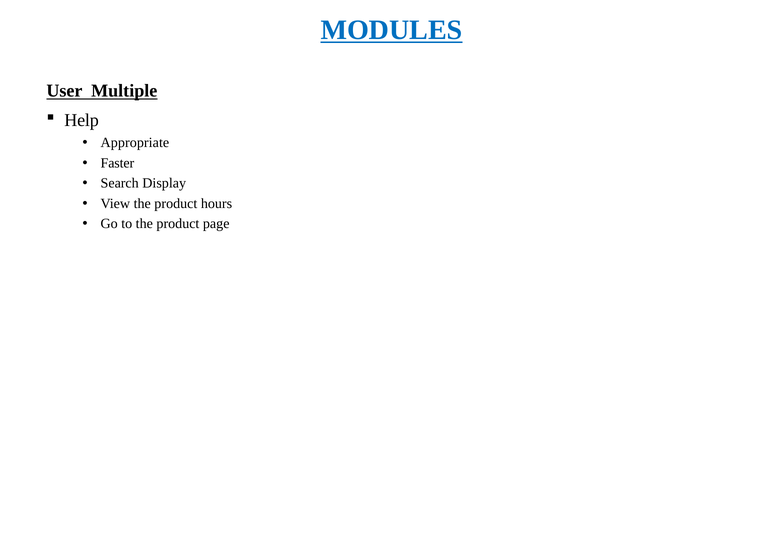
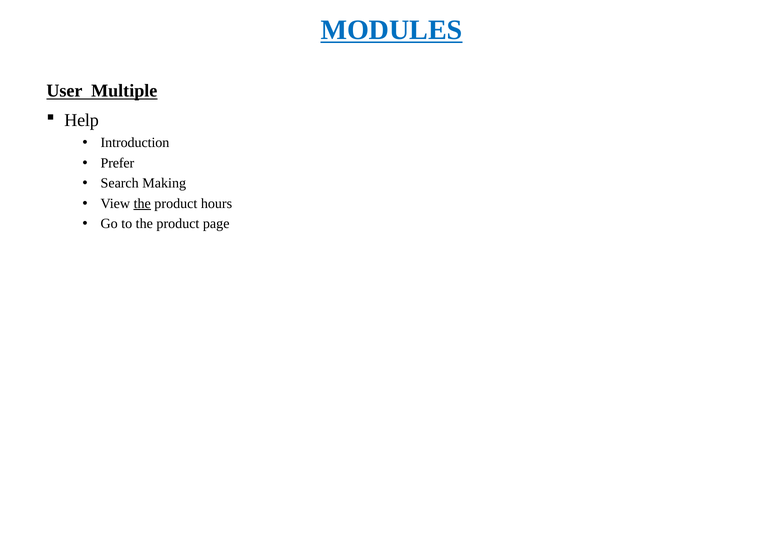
Appropriate: Appropriate -> Introduction
Faster: Faster -> Prefer
Display: Display -> Making
the at (142, 203) underline: none -> present
